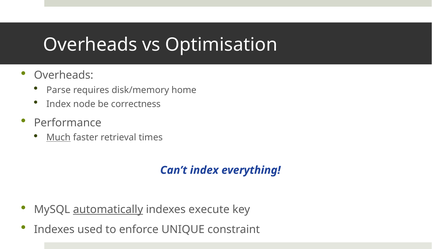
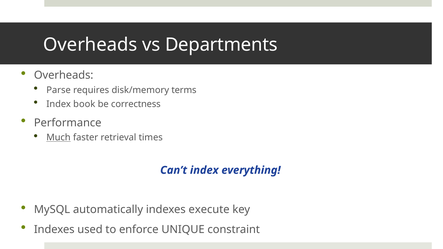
Optimisation: Optimisation -> Departments
home: home -> terms
node: node -> book
automatically underline: present -> none
